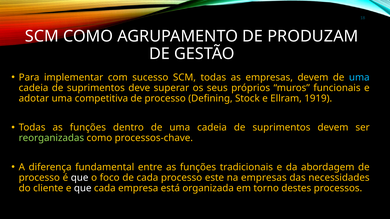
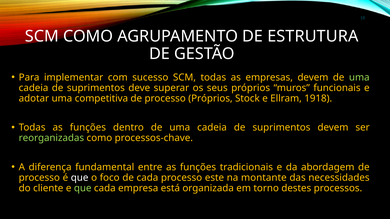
PRODUZAM: PRODUZAM -> ESTRUTURA
uma at (359, 77) colour: light blue -> light green
processo Defining: Defining -> Próprios
1919: 1919 -> 1918
na empresas: empresas -> montante
que at (83, 188) colour: white -> light green
